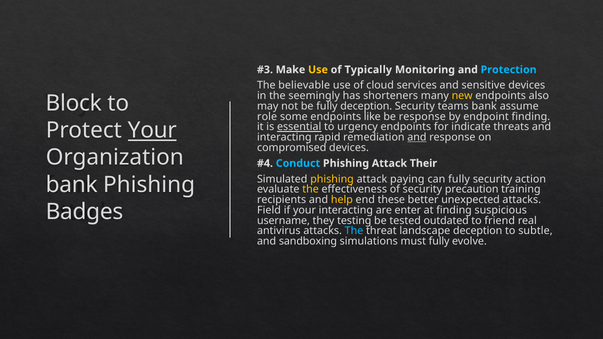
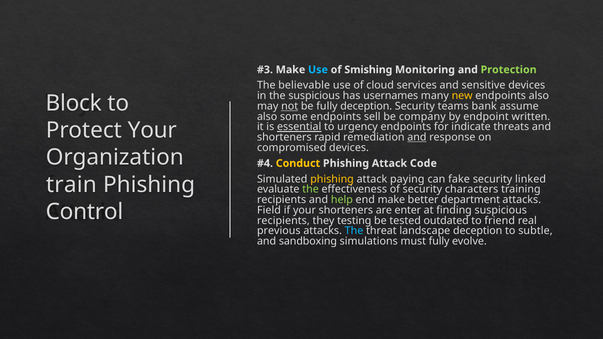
Use at (318, 70) colour: yellow -> light blue
Typically: Typically -> Smishing
Protection colour: light blue -> light green
the seemingly: seemingly -> suspicious
shorteners: shorteners -> usernames
not underline: none -> present
role at (267, 117): role -> also
like: like -> sell
be response: response -> company
endpoint finding: finding -> written
Your at (152, 130) underline: present -> none
interacting at (284, 137): interacting -> shorteners
Conduct colour: light blue -> yellow
Their: Their -> Code
can fully: fully -> fake
action: action -> linked
bank at (72, 185): bank -> train
the at (311, 189) colour: yellow -> light green
precaution: precaution -> characters
help colour: yellow -> light green
end these: these -> make
unexpected: unexpected -> department
Badges: Badges -> Control
your interacting: interacting -> shorteners
username at (283, 221): username -> recipients
antivirus: antivirus -> previous
